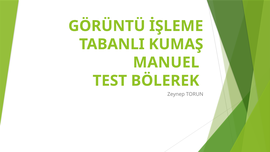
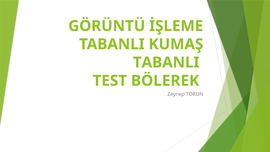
MANUEL at (166, 62): MANUEL -> TABANLI
